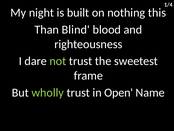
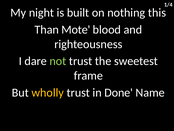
Blind: Blind -> Mote
wholly colour: light green -> yellow
Open: Open -> Done
